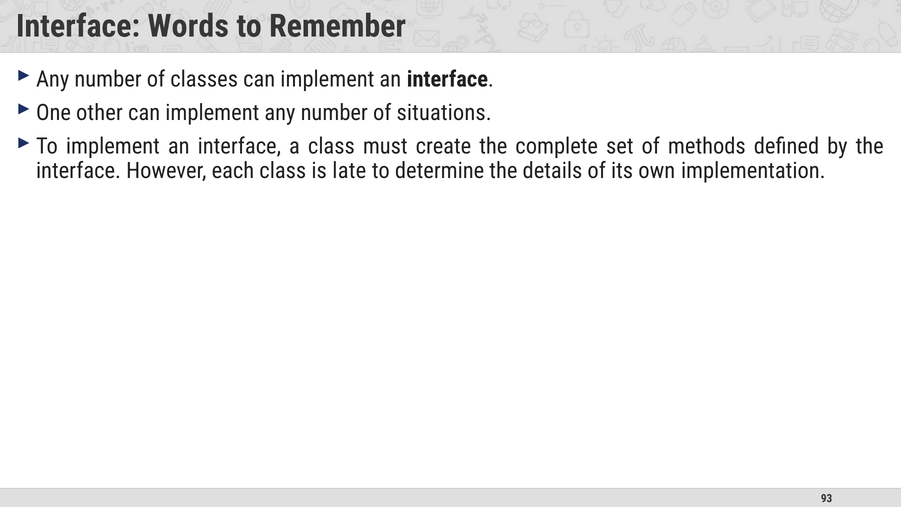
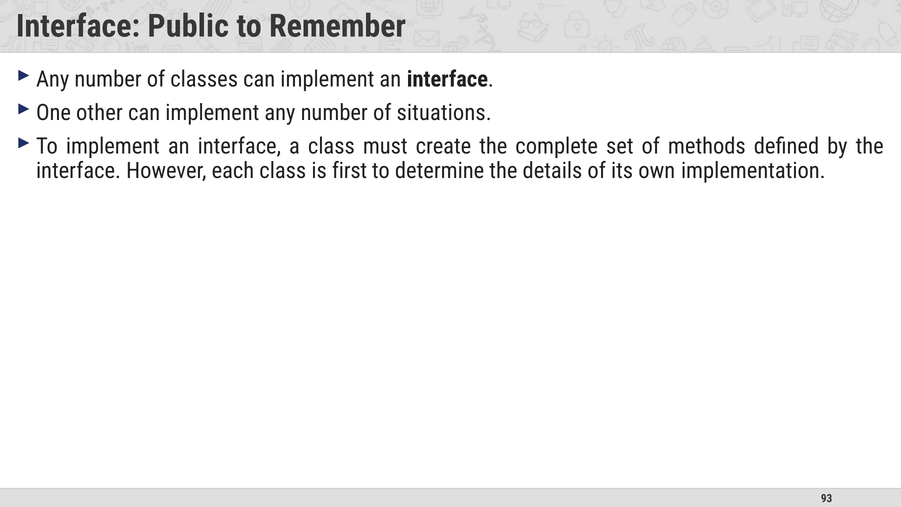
Words: Words -> Public
late: late -> first
